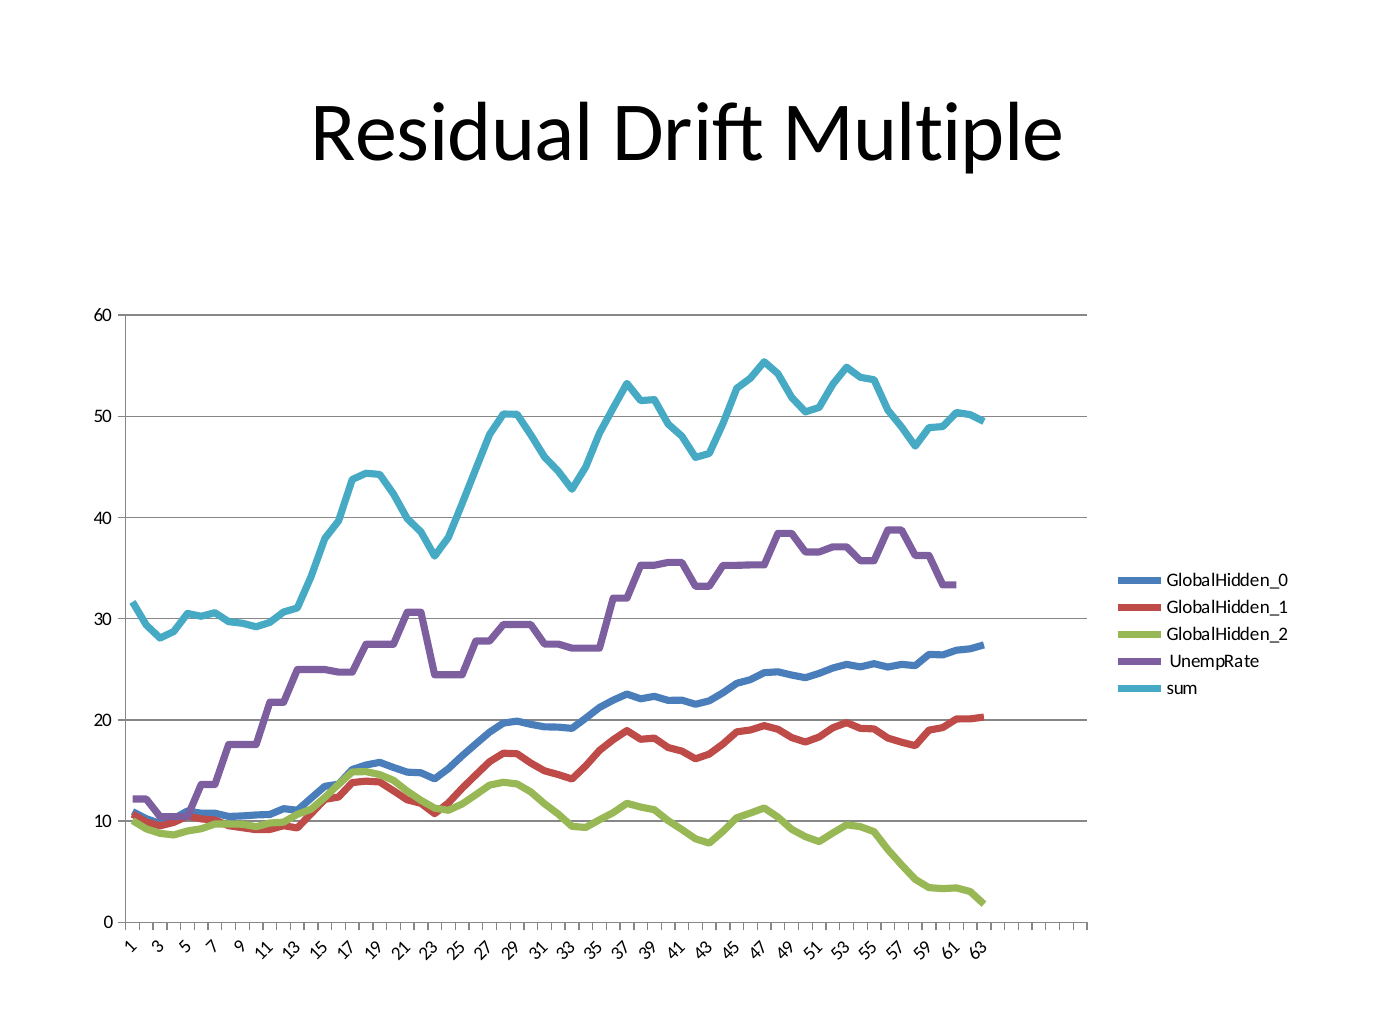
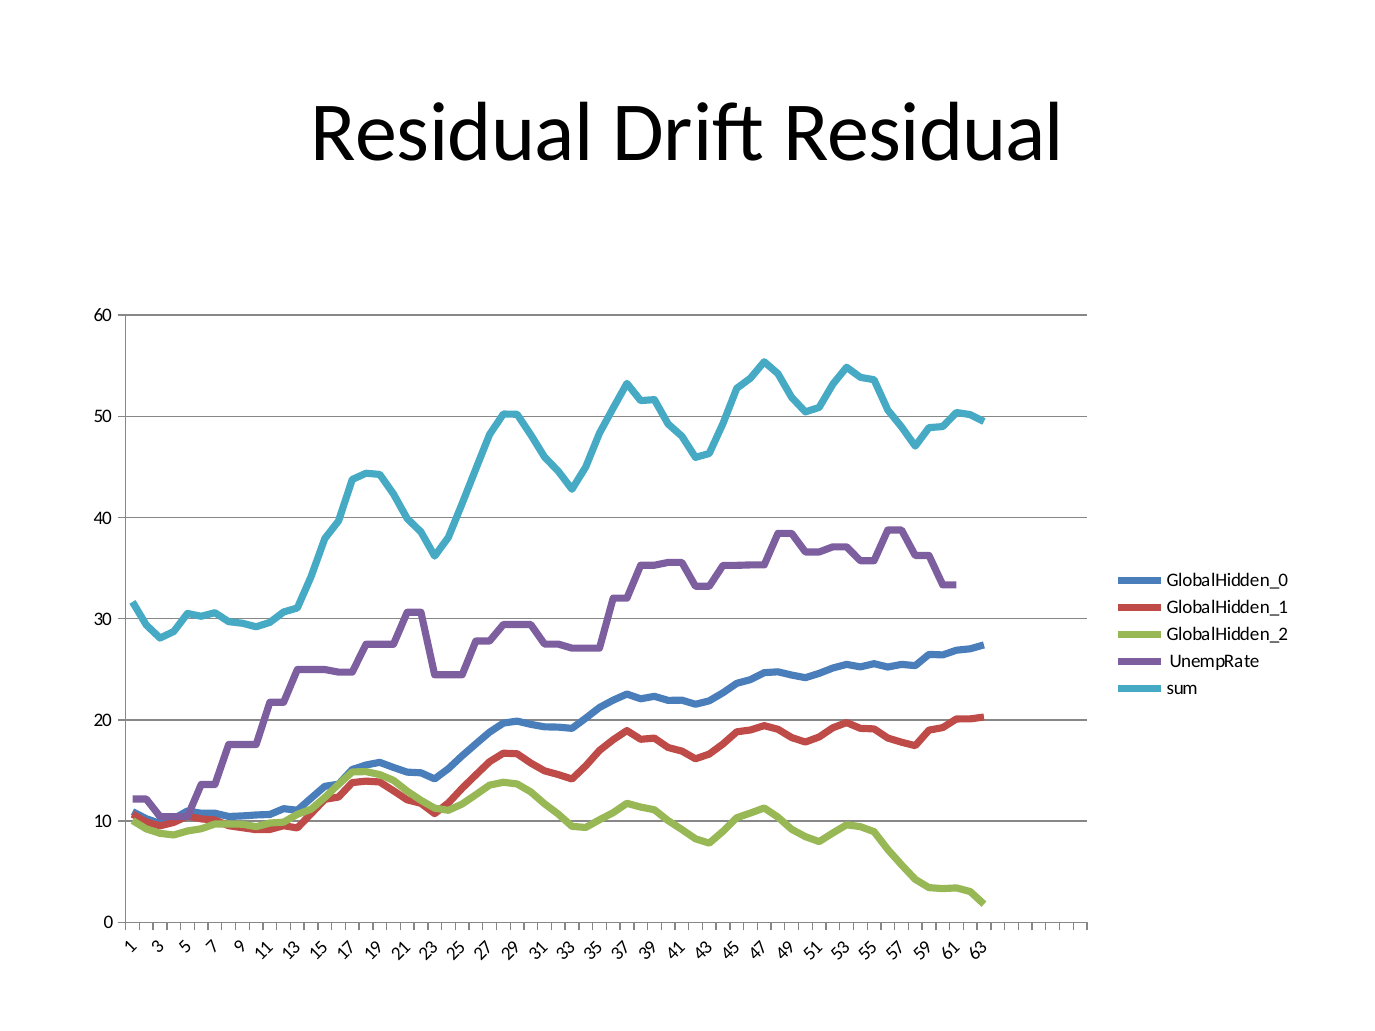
Drift Multiple: Multiple -> Residual
